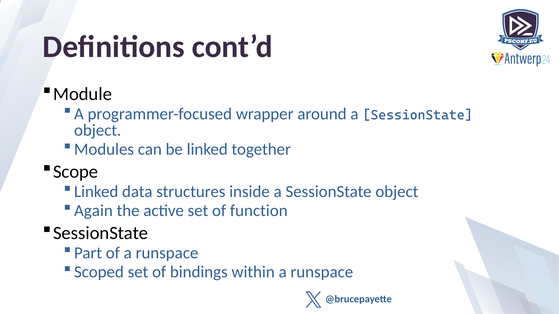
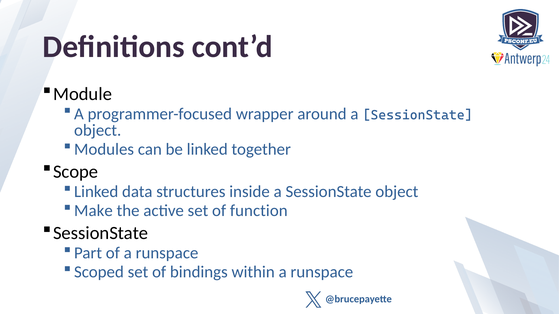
Again: Again -> Make
